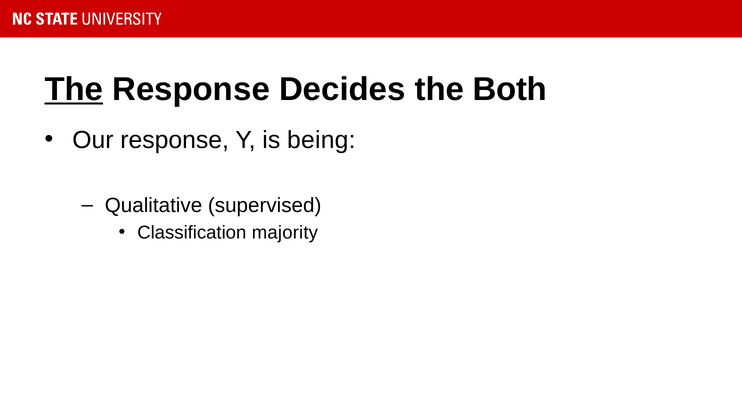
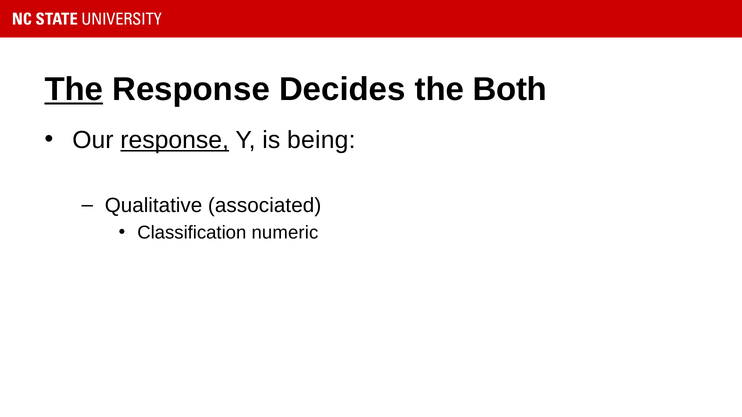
response at (175, 140) underline: none -> present
supervised: supervised -> associated
majority: majority -> numeric
